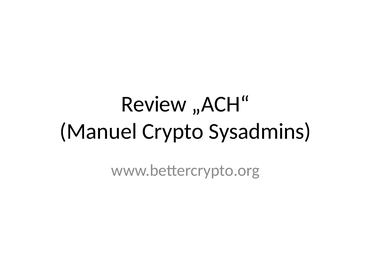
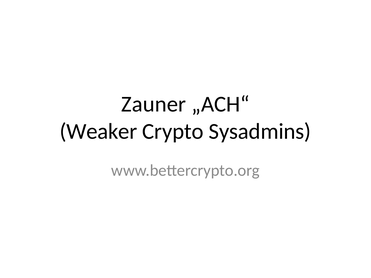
Review: Review -> Zauner
Manuel: Manuel -> Weaker
